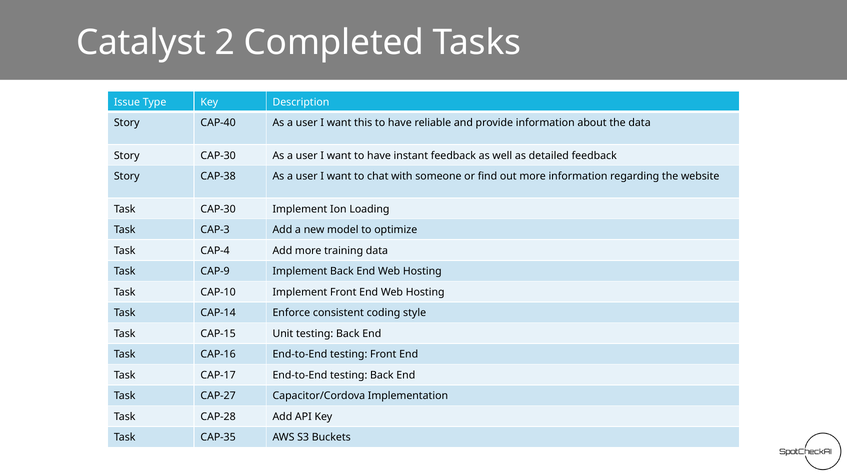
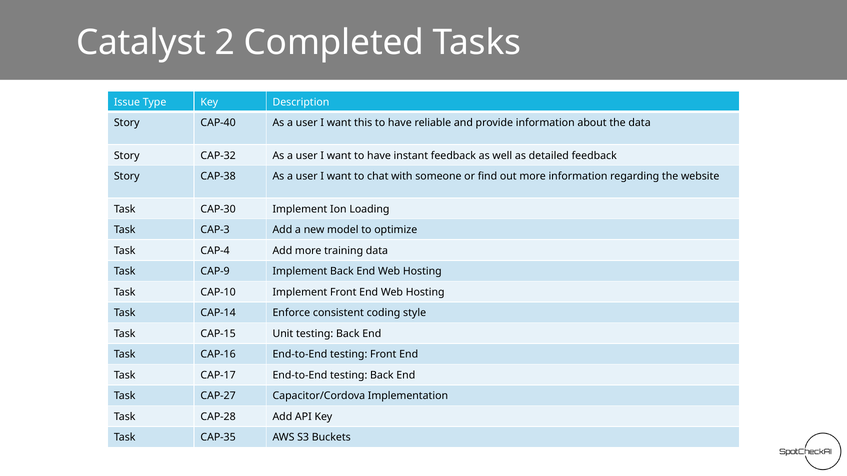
Story CAP-30: CAP-30 -> CAP-32
